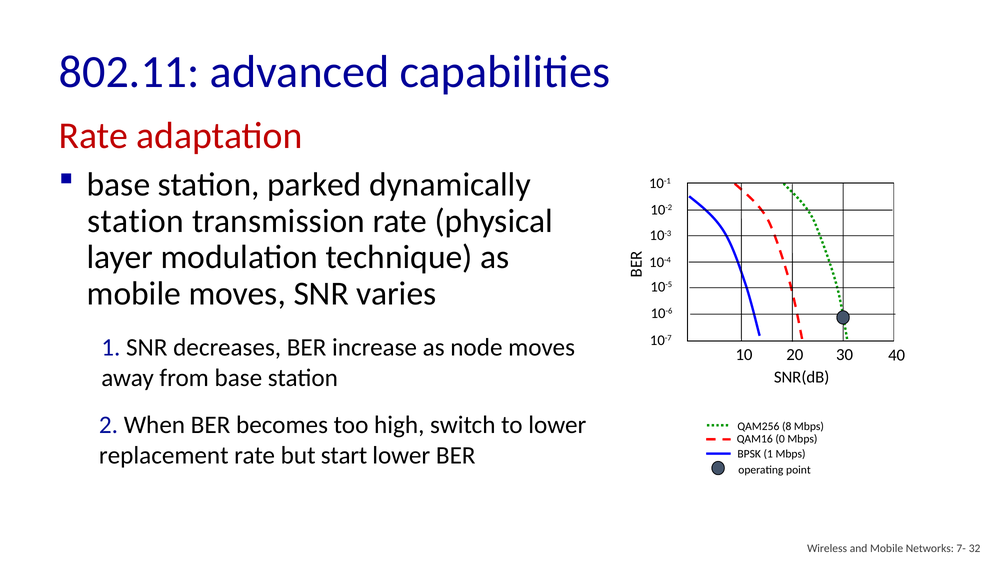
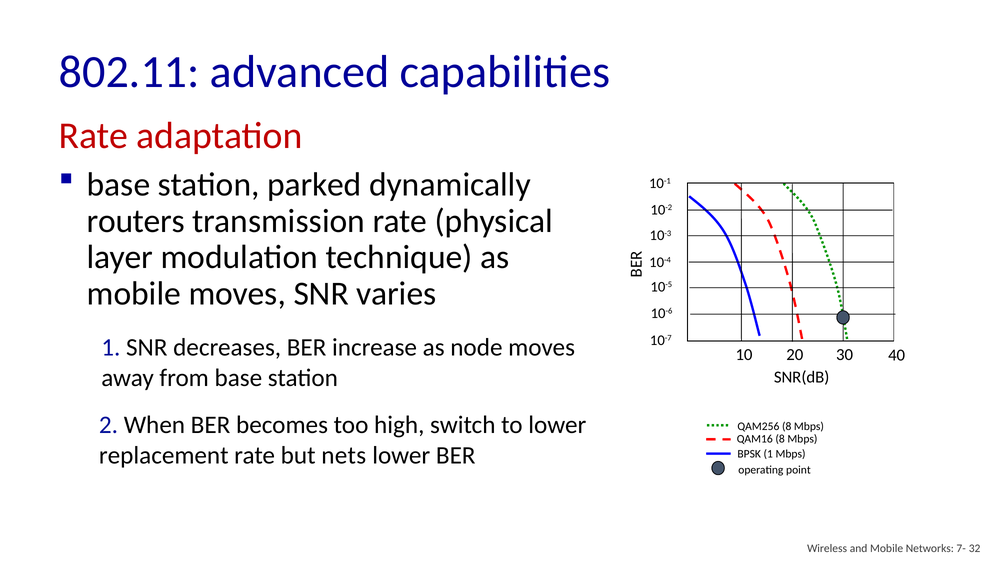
station at (135, 221): station -> routers
QAM16 0: 0 -> 8
start: start -> nets
